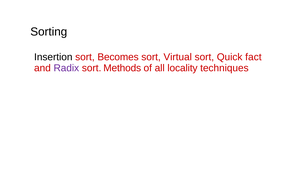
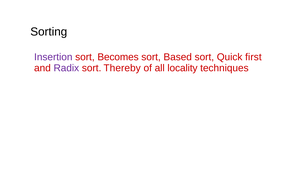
Insertion colour: black -> purple
Virtual: Virtual -> Based
fact: fact -> first
Methods: Methods -> Thereby
